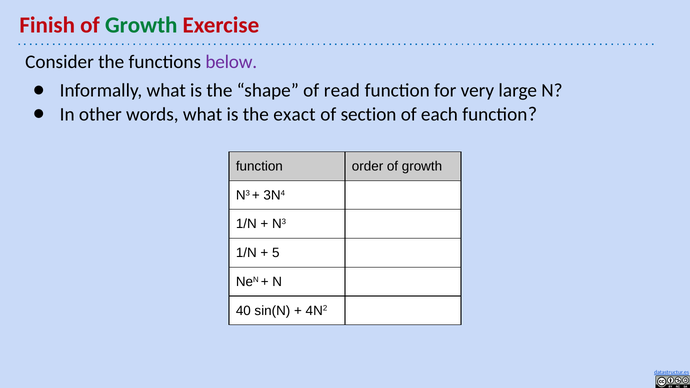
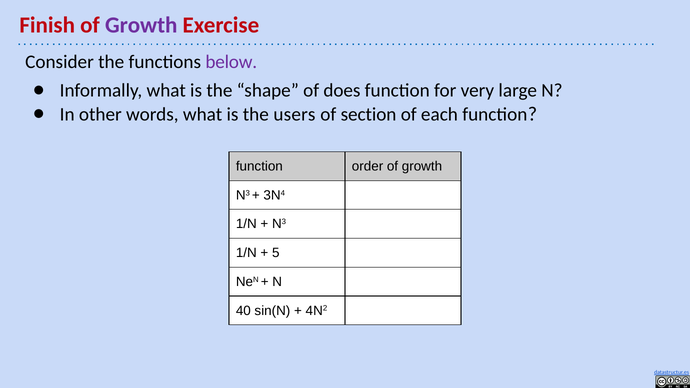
Growth at (141, 25) colour: green -> purple
read: read -> does
exact: exact -> users
